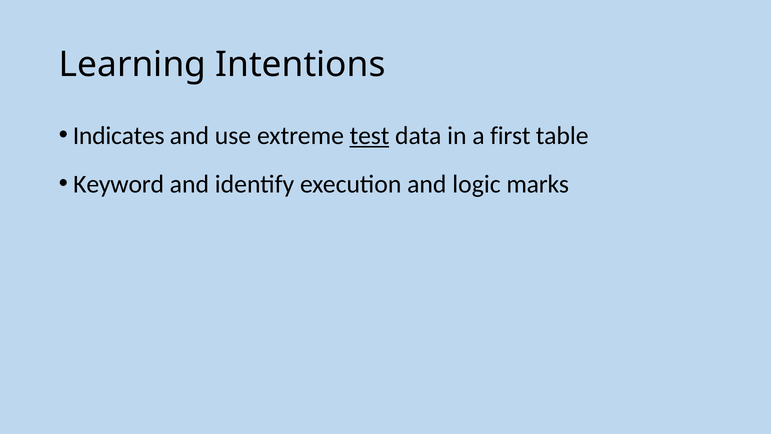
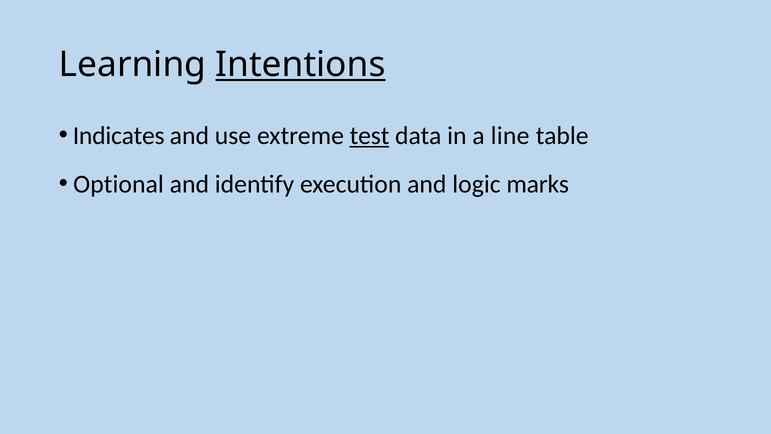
Intentions underline: none -> present
first: first -> line
Keyword: Keyword -> Optional
